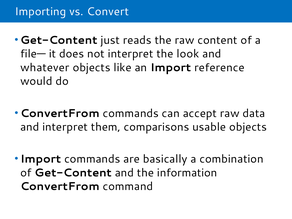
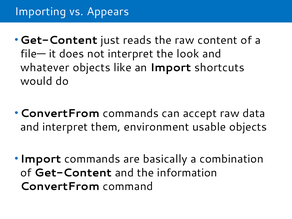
Convert: Convert -> Appears
reference: reference -> shortcuts
comparisons: comparisons -> environment
